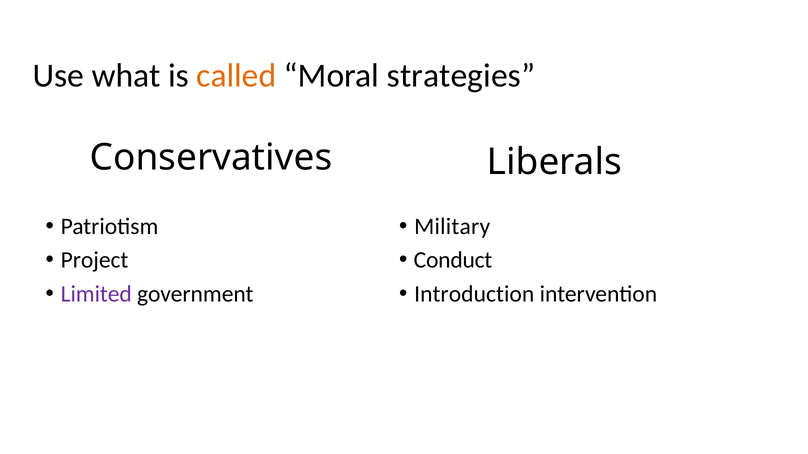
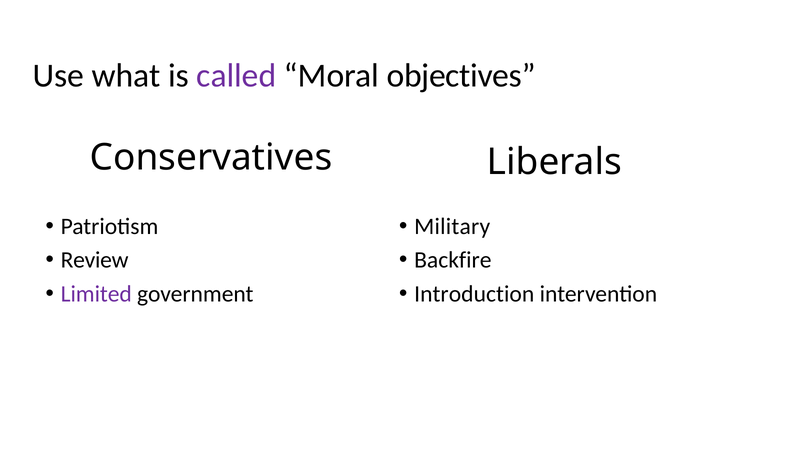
called colour: orange -> purple
strategies: strategies -> objectives
Project: Project -> Review
Conduct: Conduct -> Backfire
